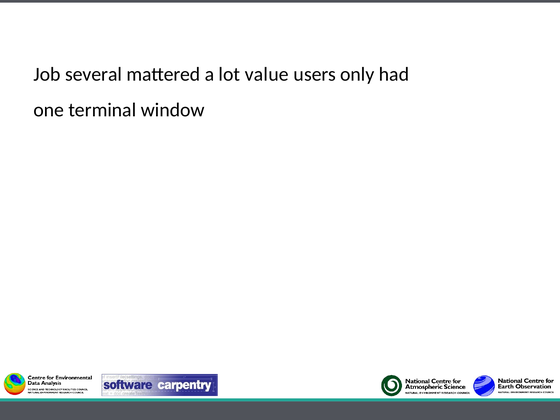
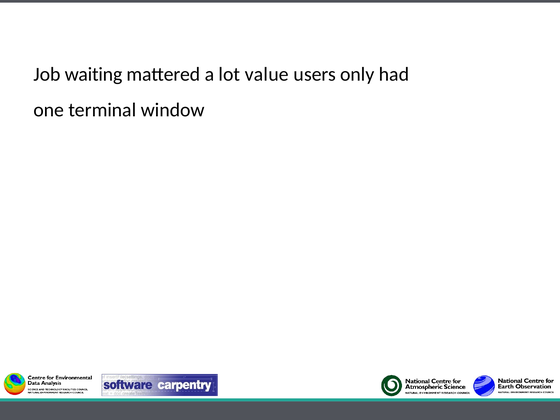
several: several -> waiting
